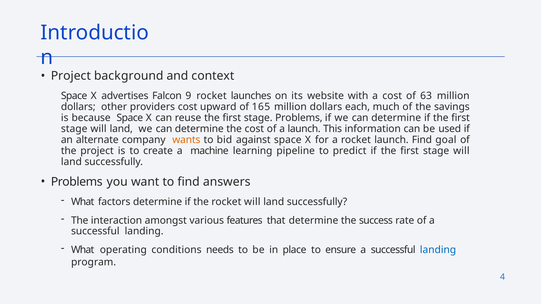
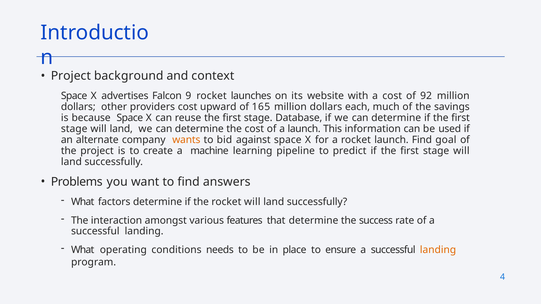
63: 63 -> 92
stage Problems: Problems -> Database
landing at (438, 250) colour: blue -> orange
